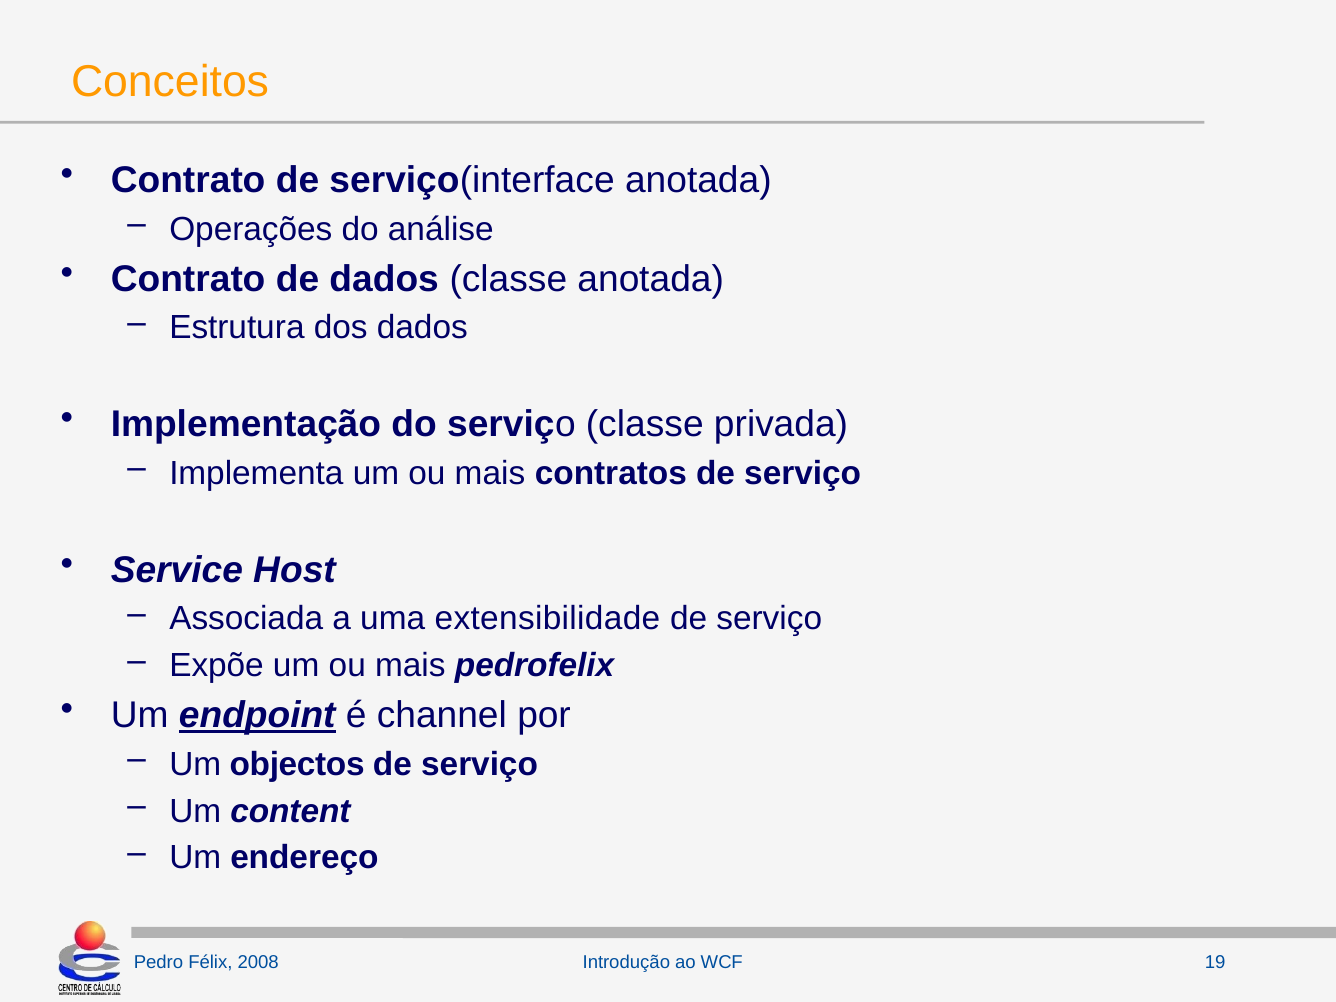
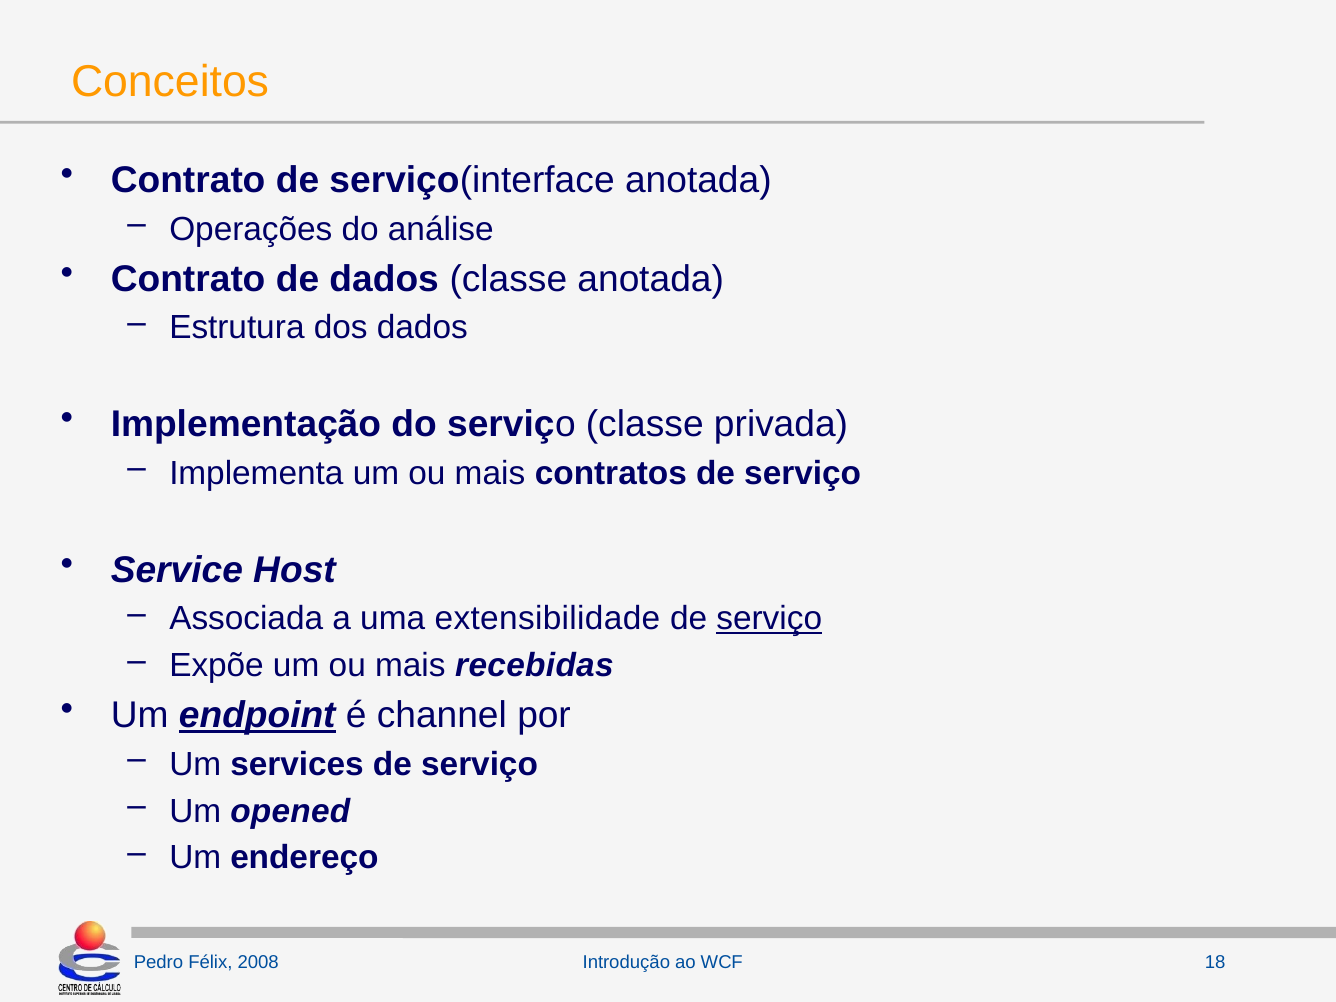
serviço at (769, 619) underline: none -> present
pedrofelix: pedrofelix -> recebidas
objectos: objectos -> services
content: content -> opened
19: 19 -> 18
